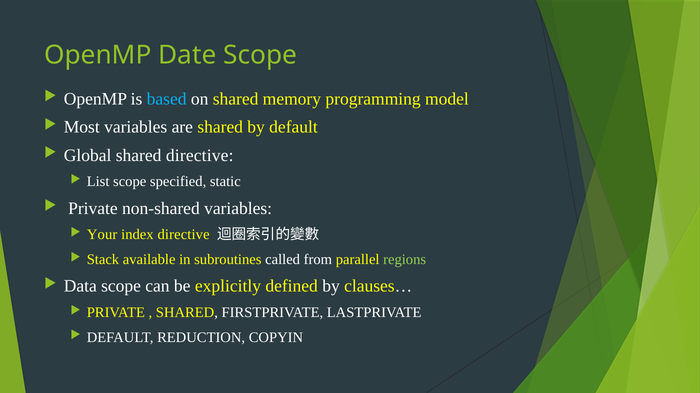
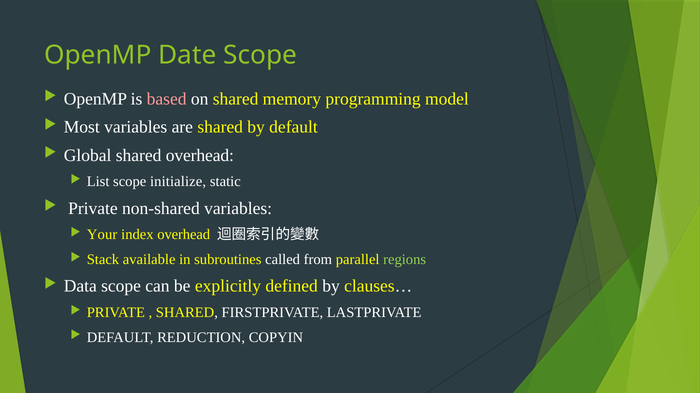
based colour: light blue -> pink
shared directive: directive -> overhead
specified: specified -> initialize
index directive: directive -> overhead
